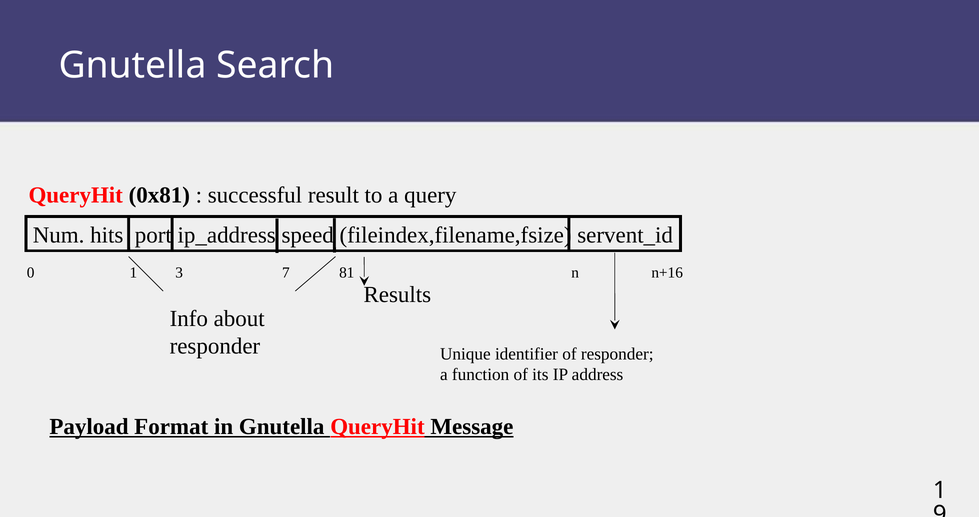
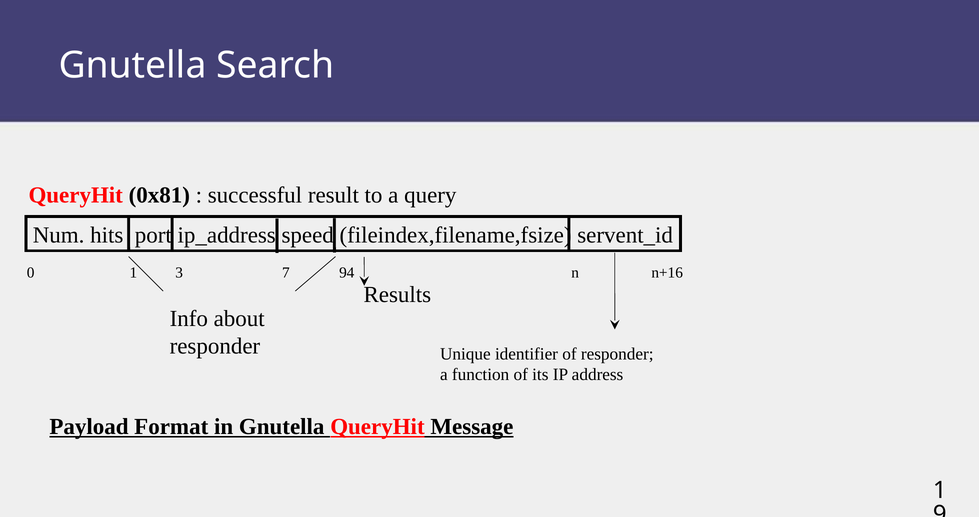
81: 81 -> 94
